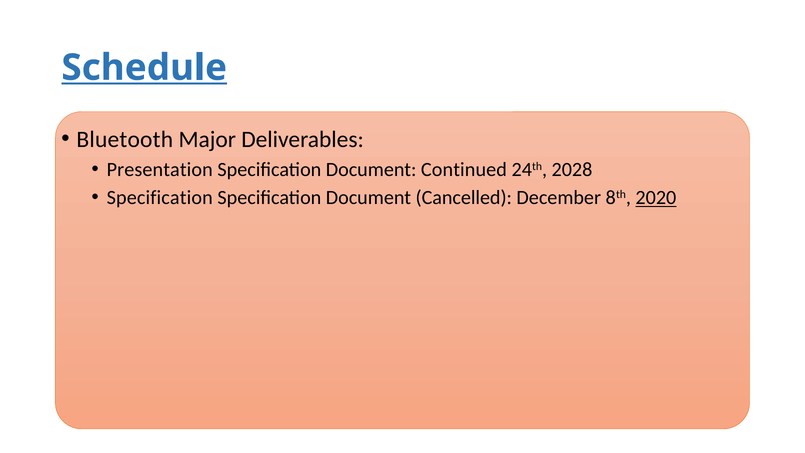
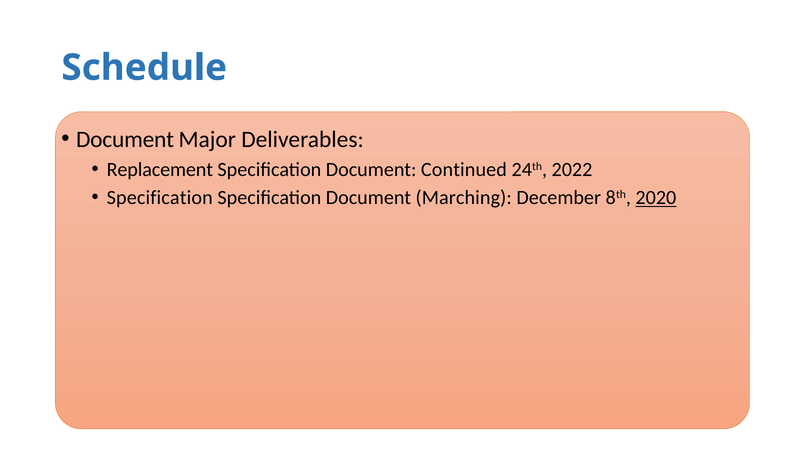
Schedule underline: present -> none
Bluetooth at (125, 139): Bluetooth -> Document
Presentation: Presentation -> Replacement
2028: 2028 -> 2022
Cancelled: Cancelled -> Marching
